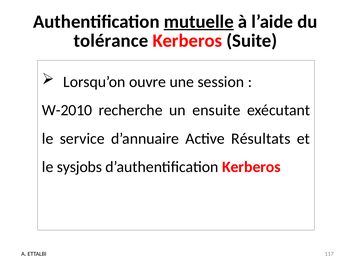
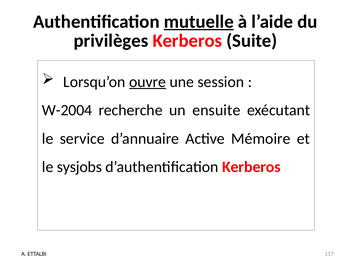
tolérance: tolérance -> privilèges
ouvre underline: none -> present
W-2010: W-2010 -> W-2004
Résultats: Résultats -> Mémoire
